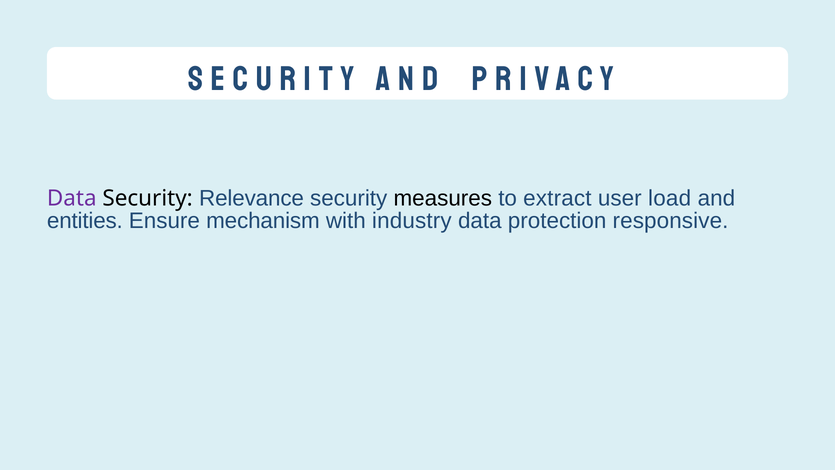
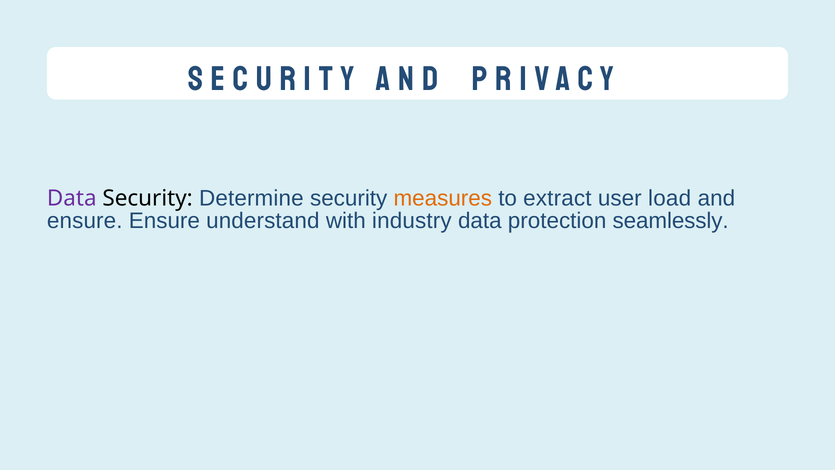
Relevance: Relevance -> Determine
measures colour: black -> orange
entities at (85, 220): entities -> ensure
mechanism: mechanism -> understand
responsive: responsive -> seamlessly
